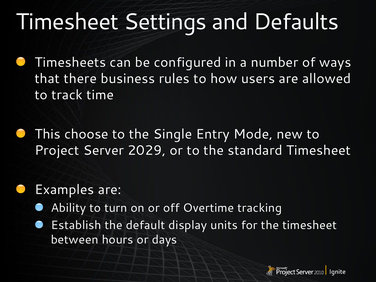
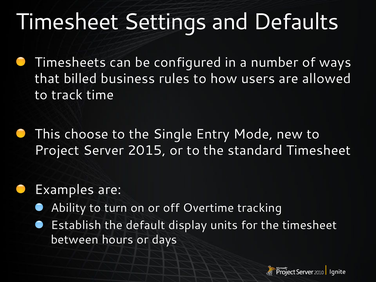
there: there -> billed
2029: 2029 -> 2015
